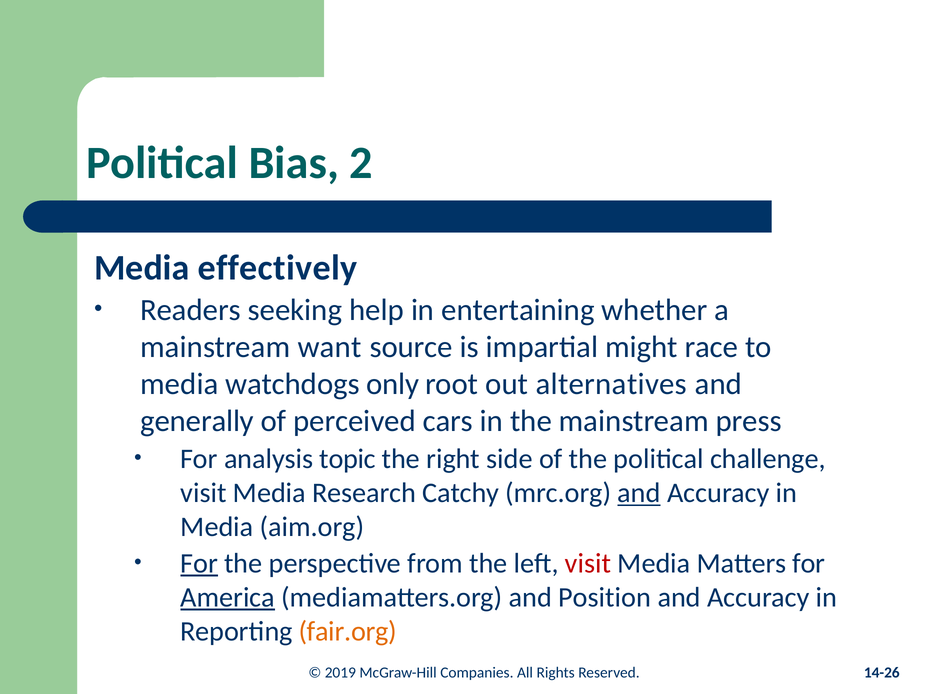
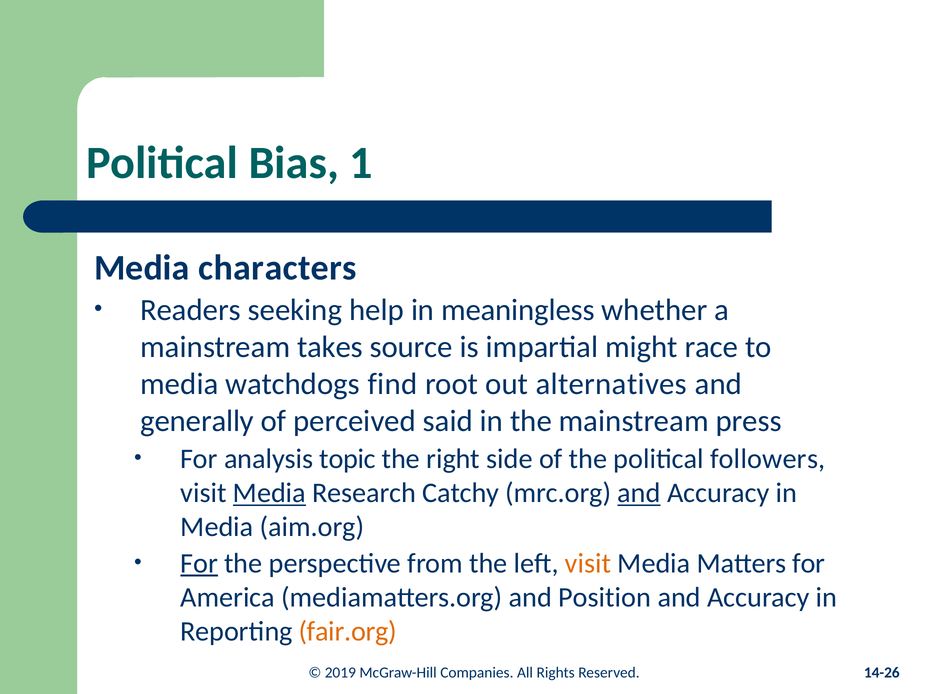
2: 2 -> 1
effectively: effectively -> characters
entertaining: entertaining -> meaningless
want: want -> takes
only: only -> find
cars: cars -> said
challenge: challenge -> followers
Media at (269, 493) underline: none -> present
visit at (588, 564) colour: red -> orange
America underline: present -> none
